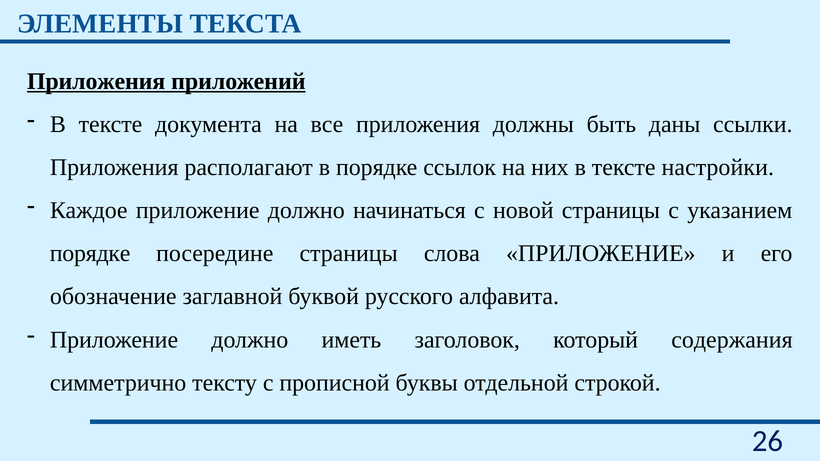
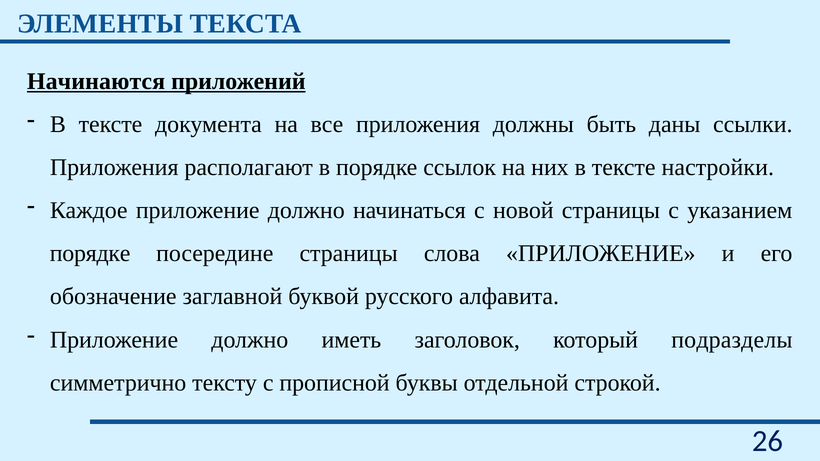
Приложения at (96, 81): Приложения -> Начинаются
содержания: содержания -> подразделы
